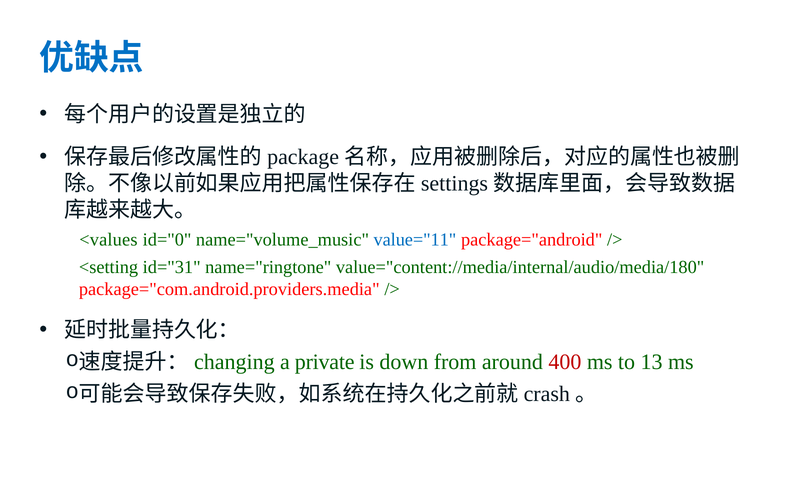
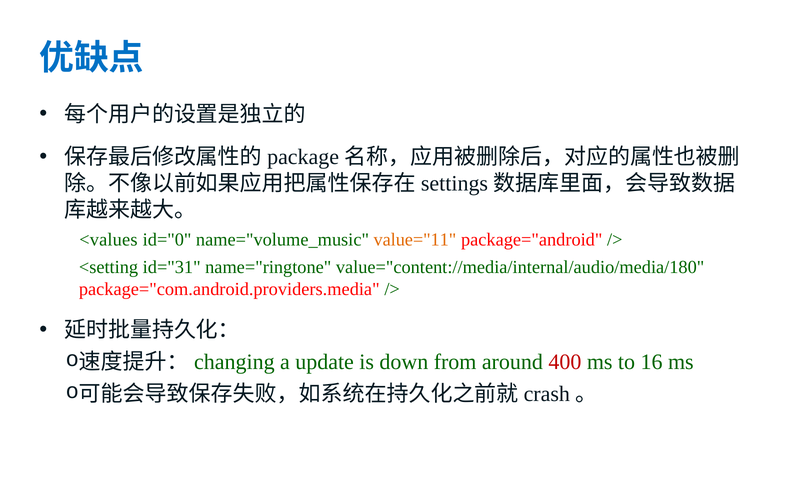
value="11 colour: blue -> orange
private: private -> update
13: 13 -> 16
